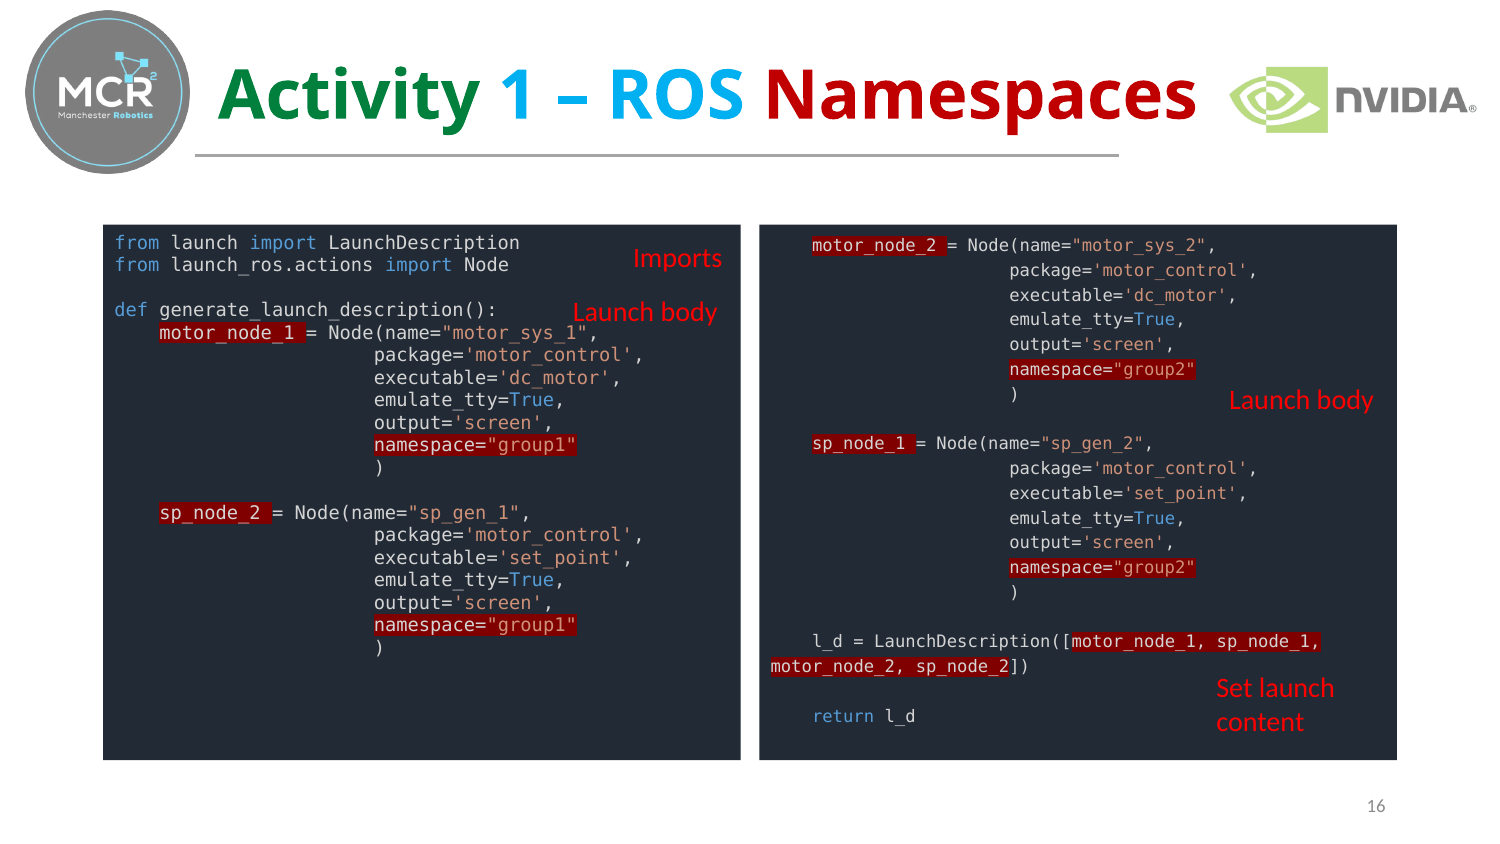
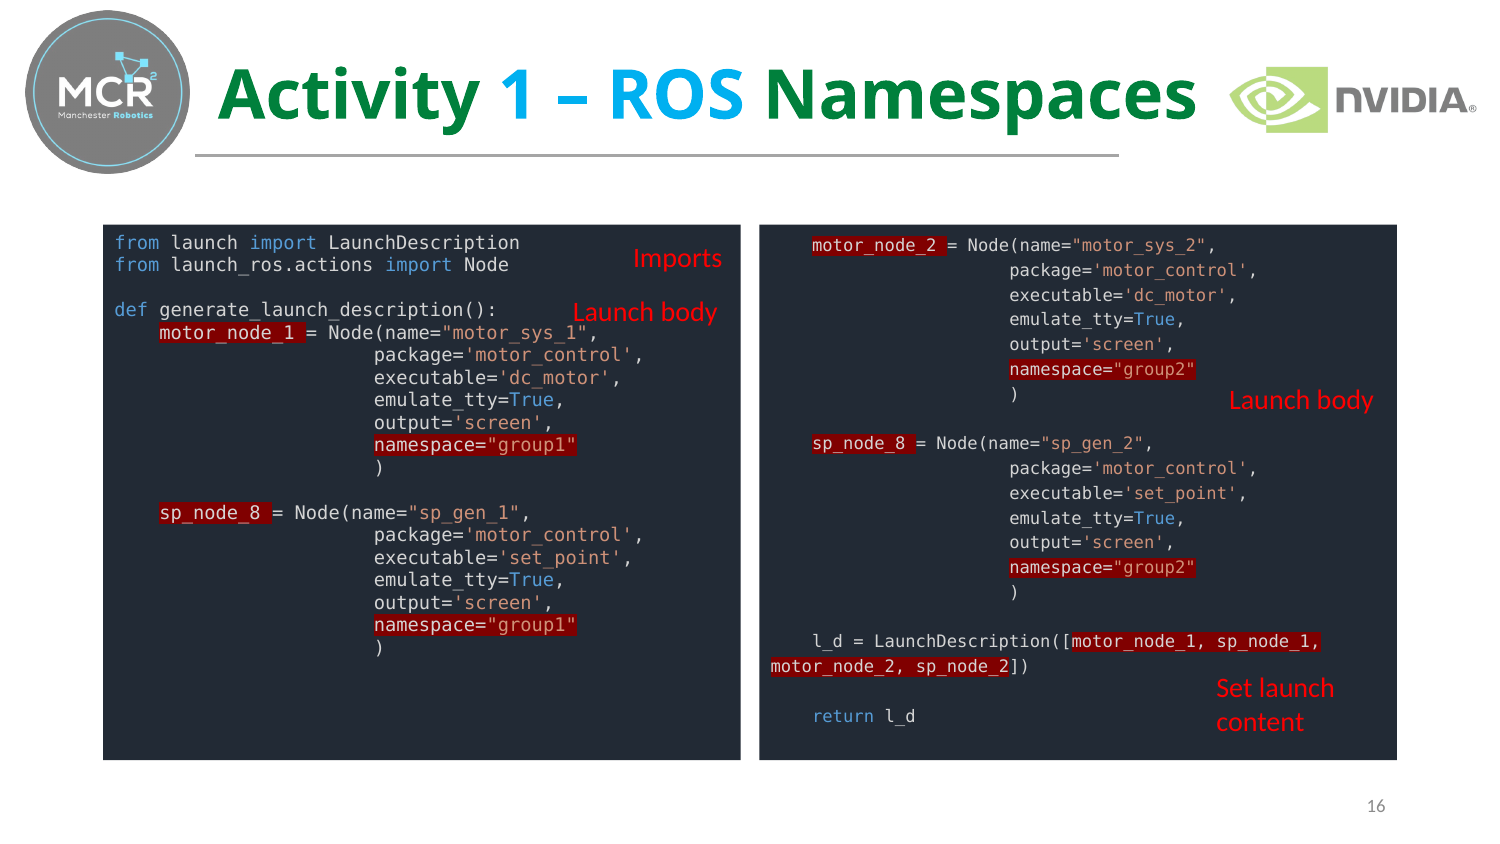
Namespaces colour: red -> green
sp_node_1 at (859, 444): sp_node_1 -> sp_node_8
sp_node_2 at (210, 513): sp_node_2 -> sp_node_8
